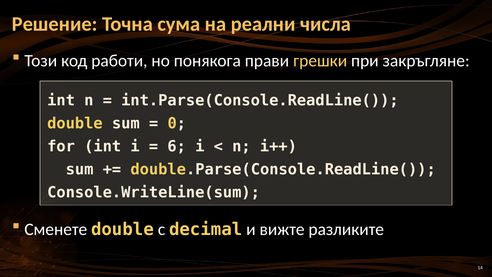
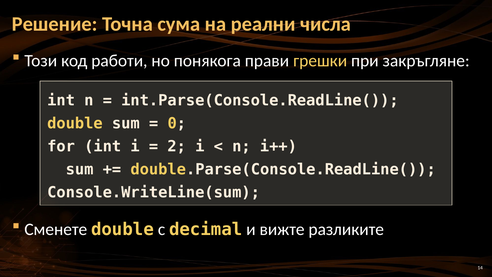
6: 6 -> 2
